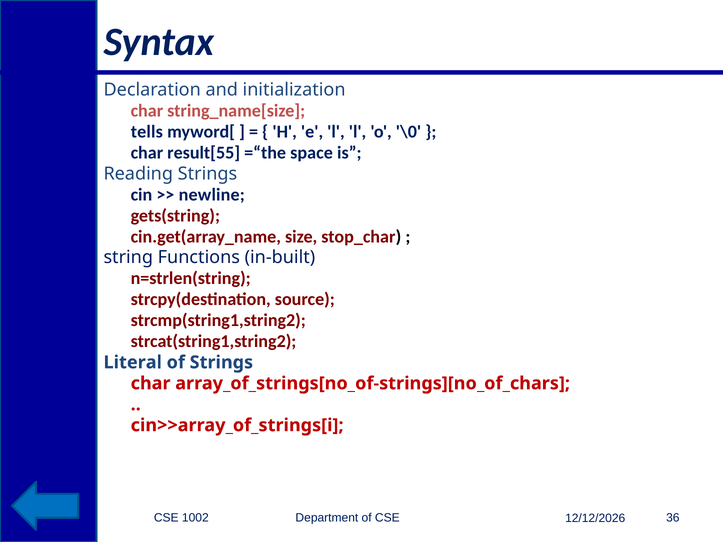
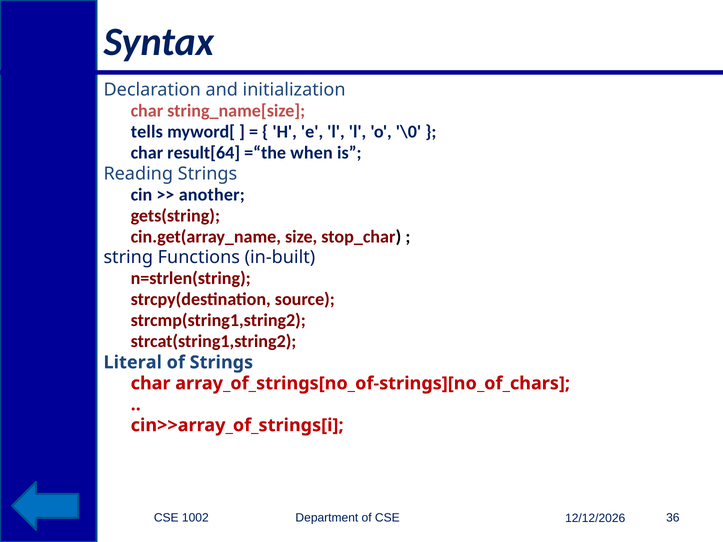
result[55: result[55 -> result[64
space: space -> when
newline: newline -> another
